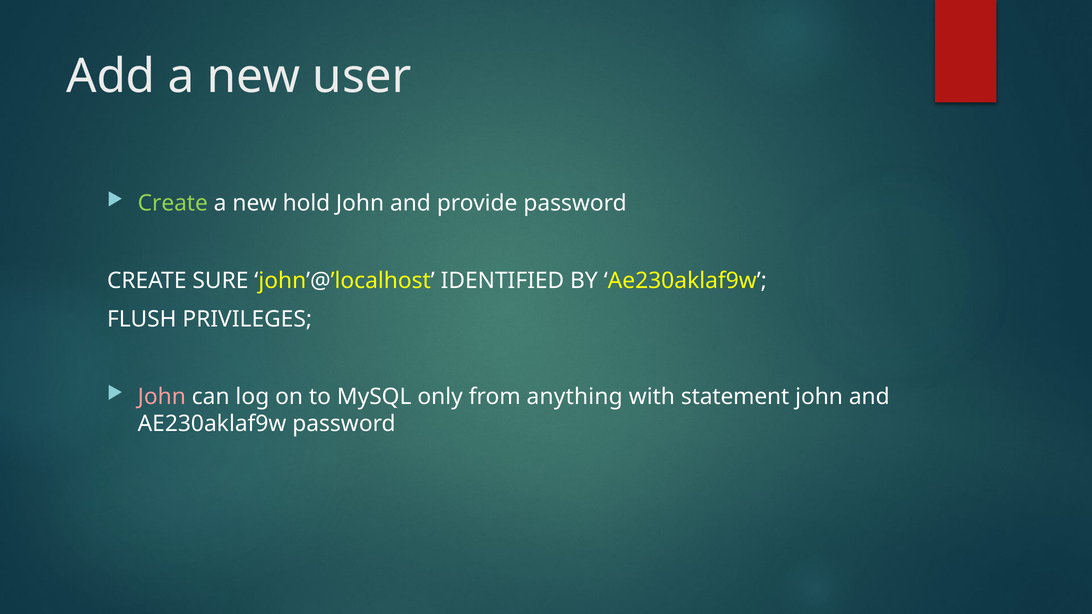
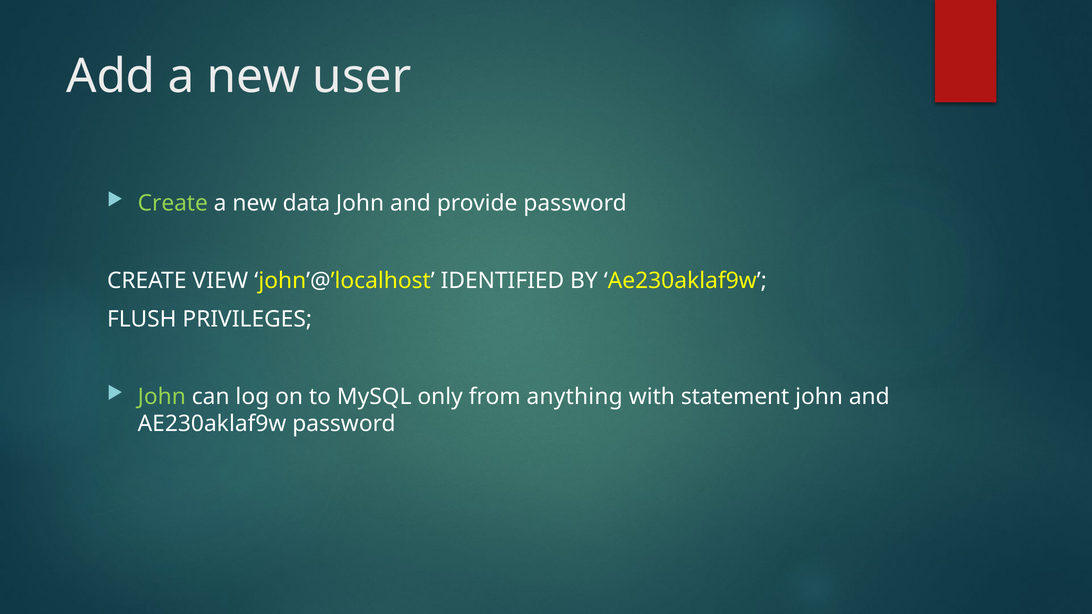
hold: hold -> data
SURE: SURE -> VIEW
John at (162, 397) colour: pink -> light green
